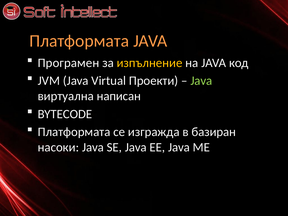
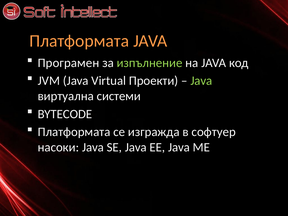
изпълнение colour: yellow -> light green
написан: написан -> системи
базиран: базиран -> софтуер
